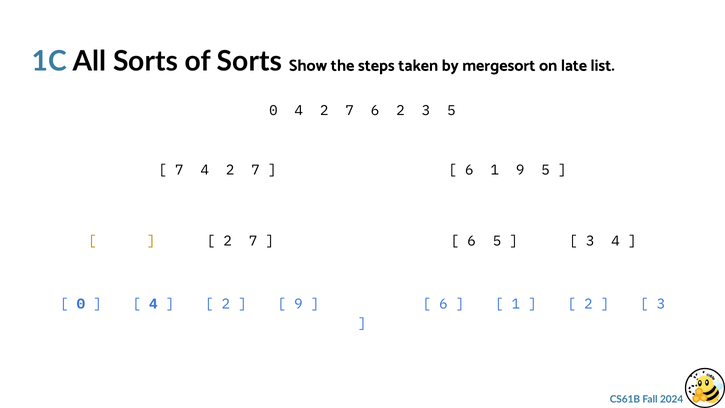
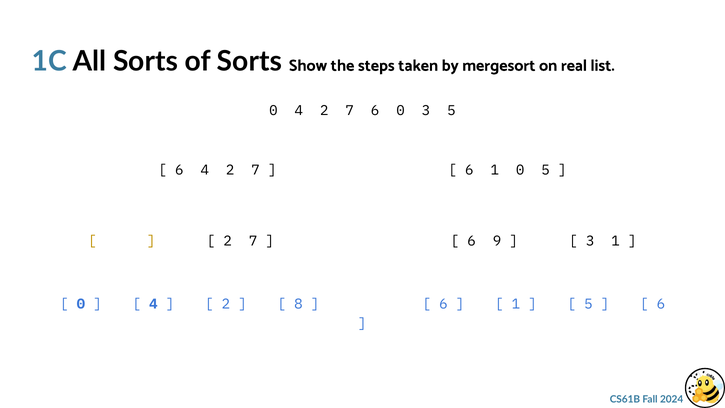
late: late -> real
6 2: 2 -> 0
7 at (179, 170): 7 -> 6
1 9: 9 -> 0
6 5: 5 -> 9
3 4: 4 -> 1
9 at (298, 304): 9 -> 8
2 at (588, 304): 2 -> 5
3 at (661, 304): 3 -> 6
